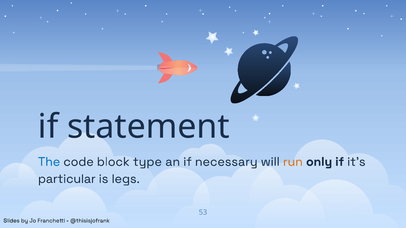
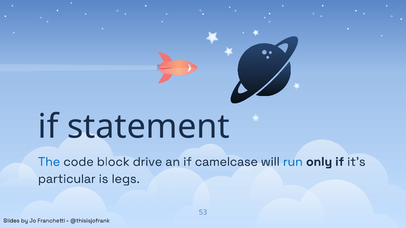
type: type -> drive
necessary: necessary -> camelcase
run colour: orange -> blue
